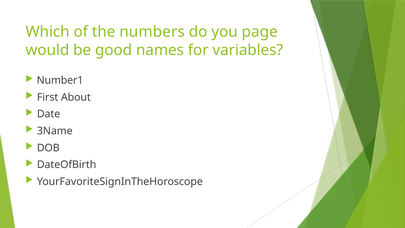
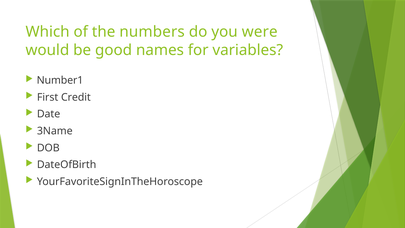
page: page -> were
About: About -> Credit
